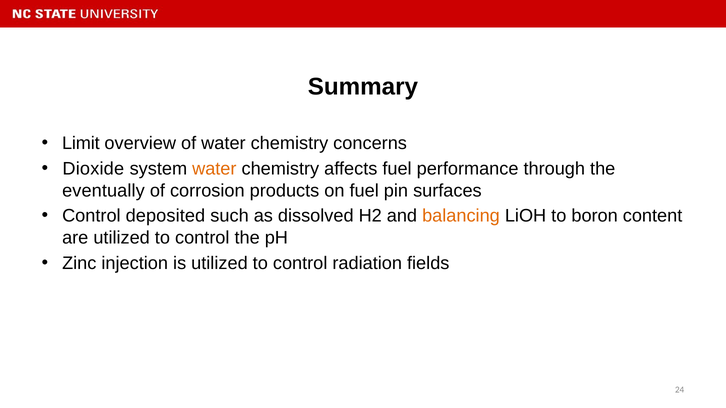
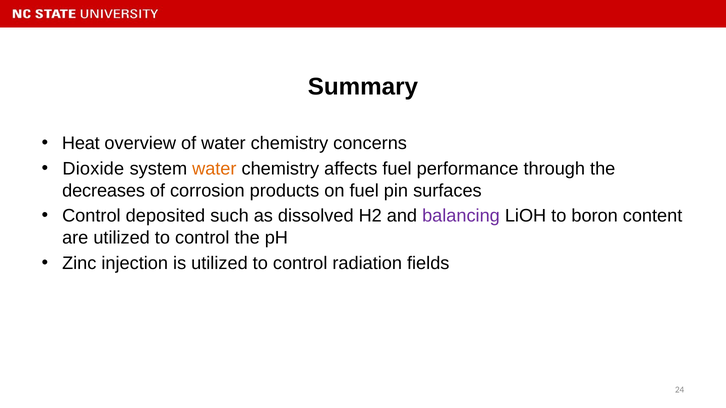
Limit: Limit -> Heat
eventually: eventually -> decreases
balancing colour: orange -> purple
